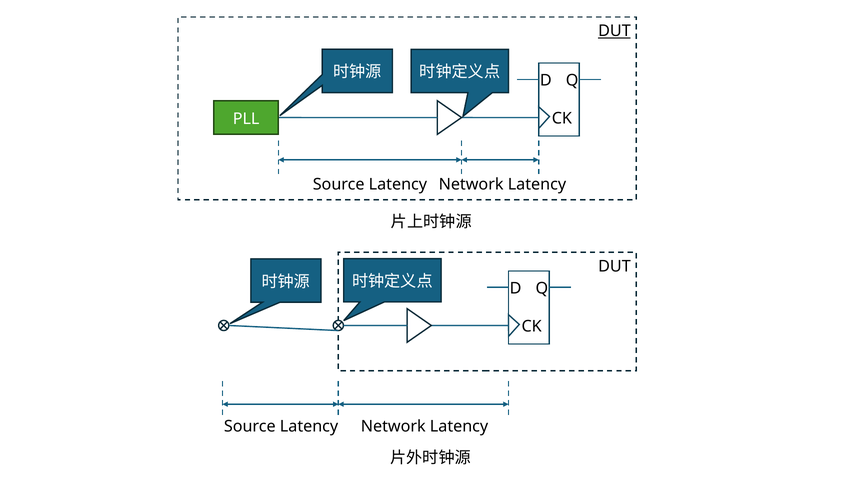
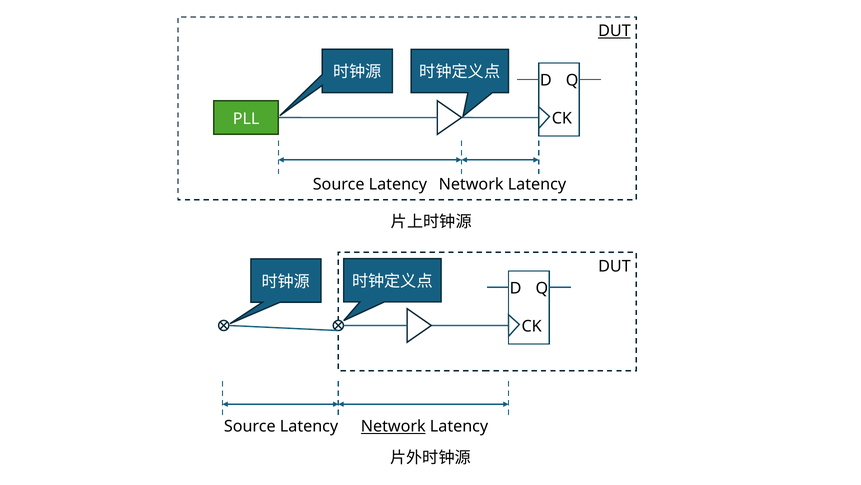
Network at (393, 426) underline: none -> present
